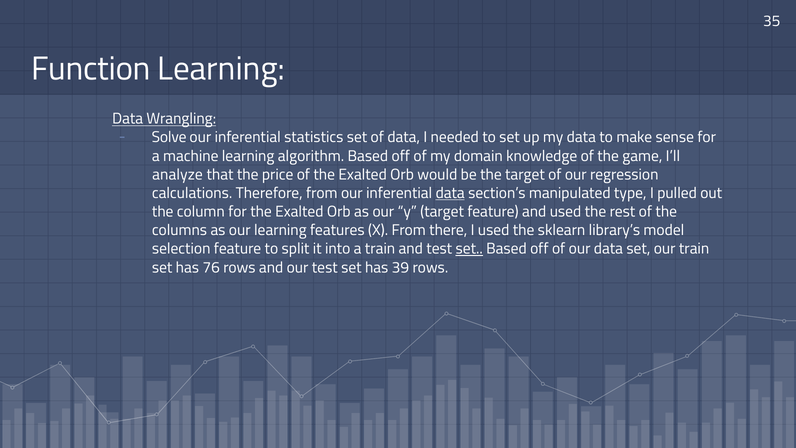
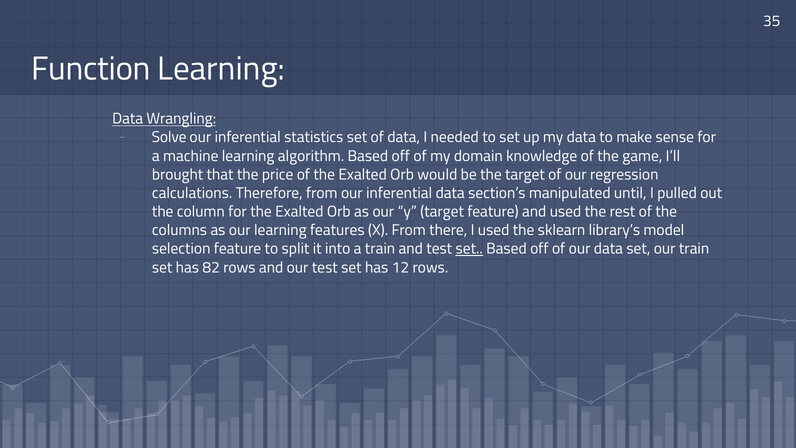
analyze: analyze -> brought
data at (450, 193) underline: present -> none
type: type -> until
76: 76 -> 82
39: 39 -> 12
